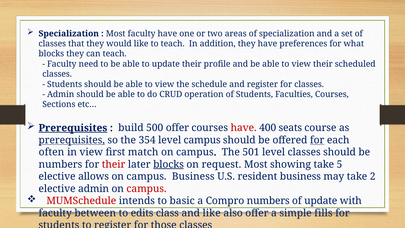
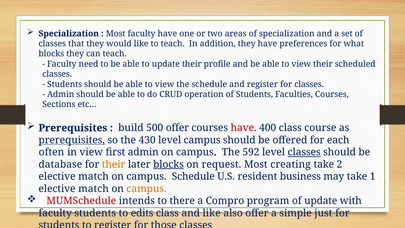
Prerequisites at (73, 128) underline: present -> none
400 seats: seats -> class
354: 354 -> 430
for at (317, 140) underline: present -> none
first match: match -> admin
501: 501 -> 592
classes at (304, 152) underline: none -> present
numbers at (60, 164): numbers -> database
their at (114, 164) colour: red -> orange
showing: showing -> creating
5: 5 -> 2
allows at (94, 176): allows -> match
campus Business: Business -> Schedule
2: 2 -> 1
admin at (94, 189): admin -> match
campus at (146, 189) colour: red -> orange
basic: basic -> there
Compro numbers: numbers -> program
faculty between: between -> students
fills: fills -> just
